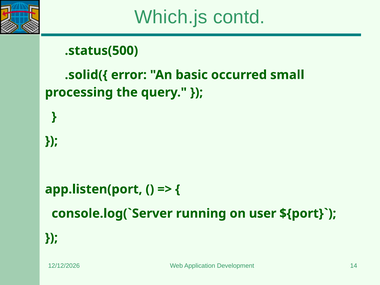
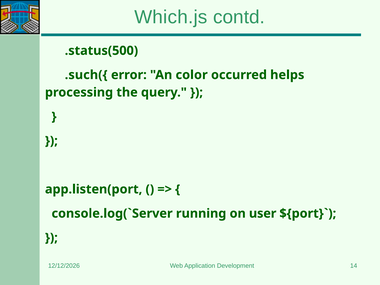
.solid({: .solid({ -> .such({
basic: basic -> color
small: small -> helps
